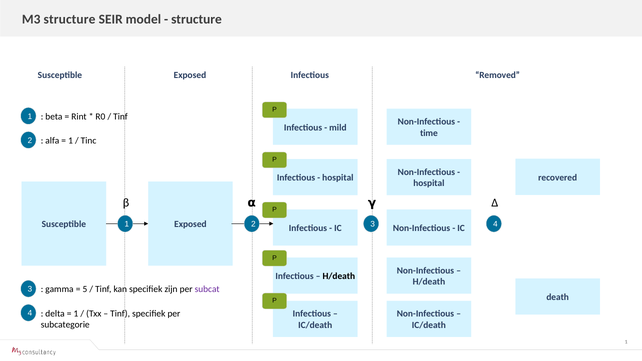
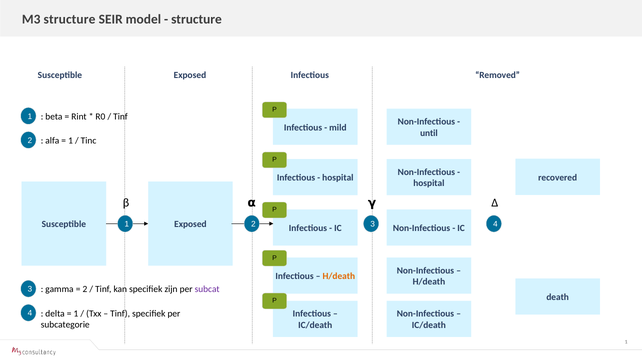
time: time -> until
H/death at (339, 276) colour: black -> orange
5 at (85, 289): 5 -> 2
